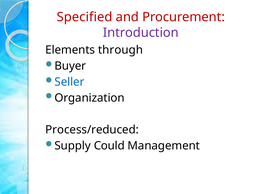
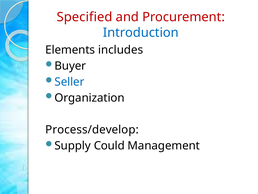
Introduction colour: purple -> blue
through: through -> includes
Process/reduced: Process/reduced -> Process/develop
